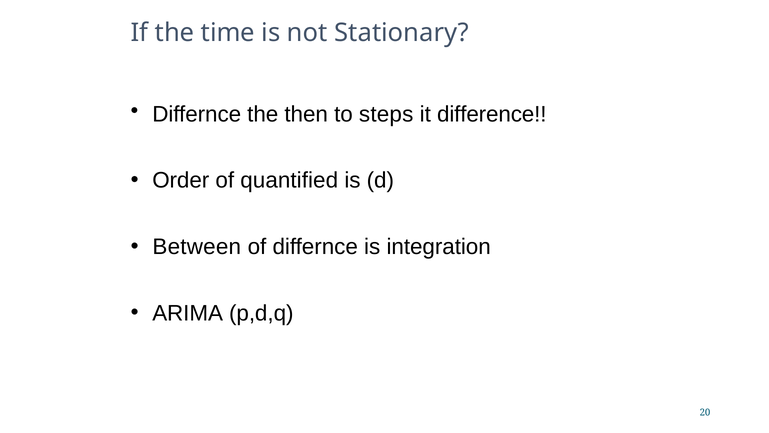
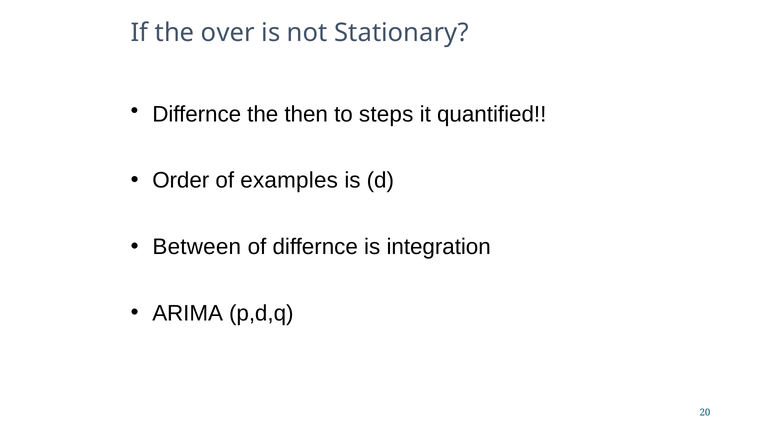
time: time -> over
difference: difference -> quantified
quantified: quantified -> examples
